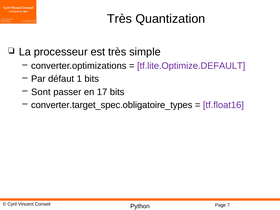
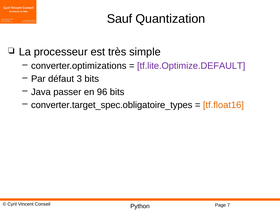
Très at (120, 19): Très -> Sauf
1: 1 -> 3
Sont: Sont -> Java
17: 17 -> 96
tf.float16 colour: purple -> orange
